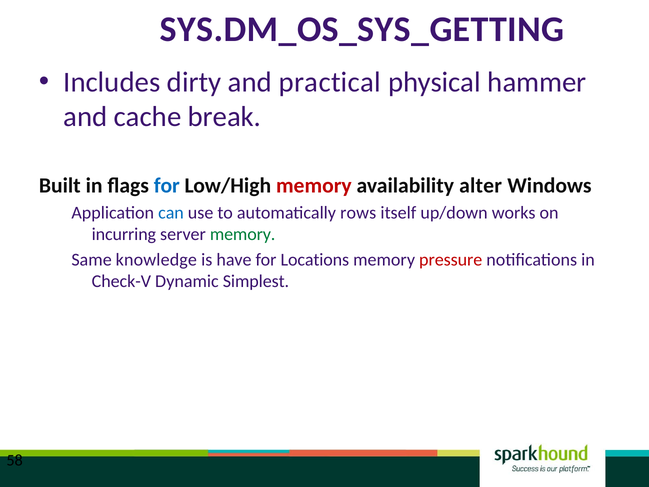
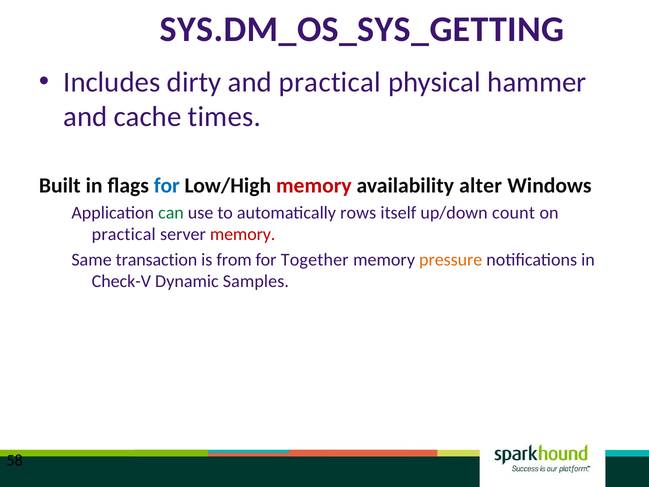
break: break -> times
can colour: blue -> green
works: works -> count
incurring at (124, 234): incurring -> practical
memory at (243, 234) colour: green -> red
knowledge: knowledge -> transaction
have: have -> from
Locations: Locations -> Together
pressure colour: red -> orange
Simplest: Simplest -> Samples
